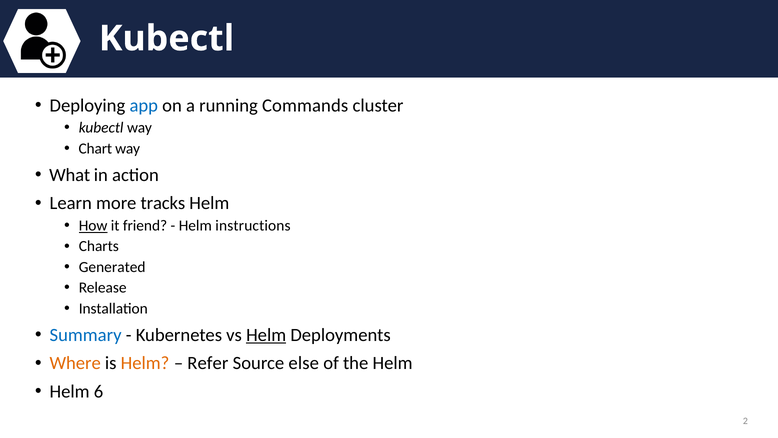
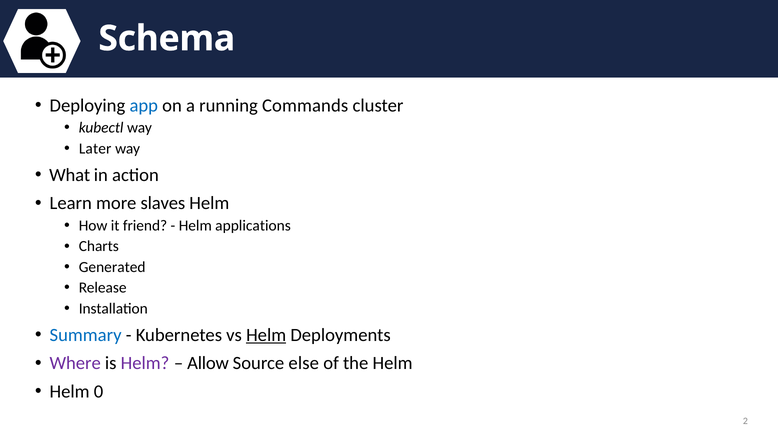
Kubectl at (167, 39): Kubectl -> Schema
Chart: Chart -> Later
tracks: tracks -> slaves
How underline: present -> none
instructions: instructions -> applications
Where colour: orange -> purple
Helm at (145, 363) colour: orange -> purple
Refer: Refer -> Allow
6: 6 -> 0
